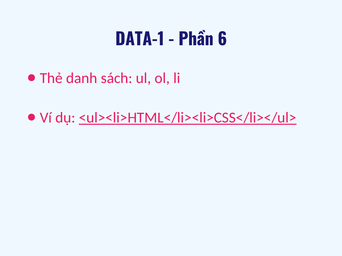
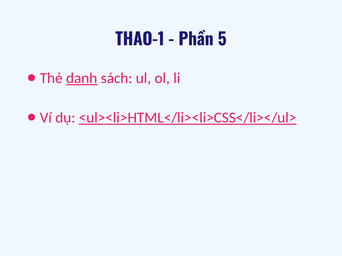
DATA-1: DATA-1 -> THAO-1
6: 6 -> 5
danh underline: none -> present
